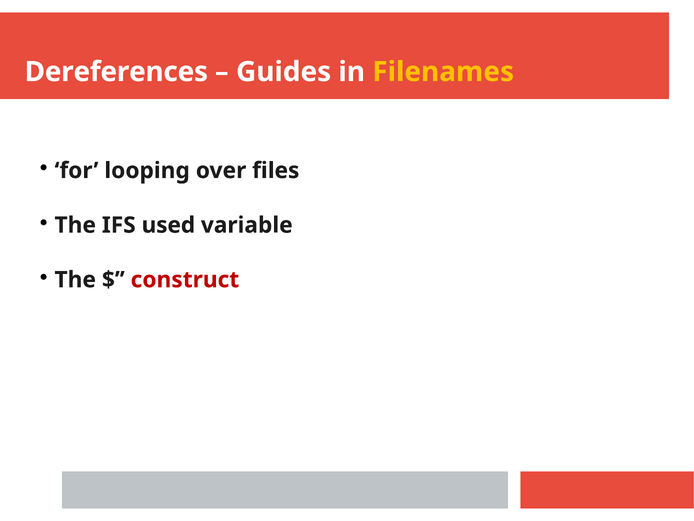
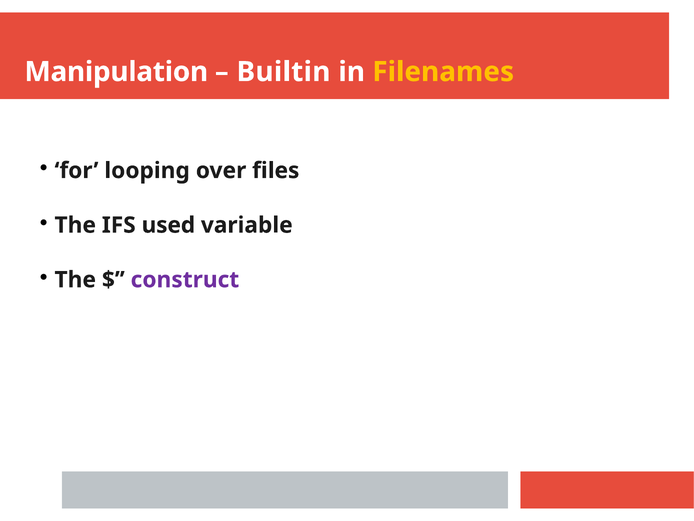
Dereferences: Dereferences -> Manipulation
Guides: Guides -> Builtin
construct colour: red -> purple
